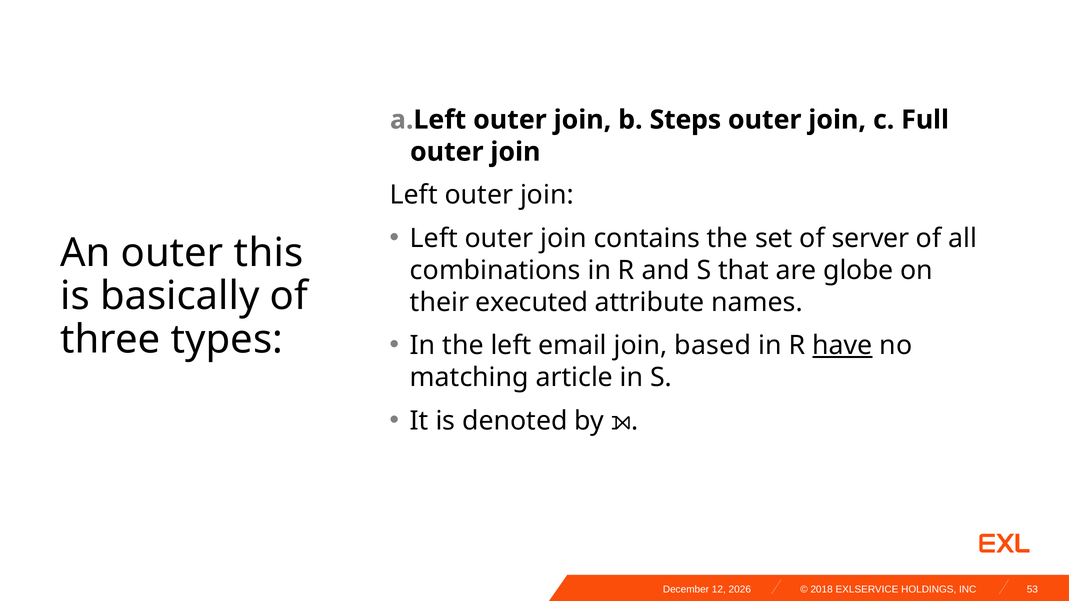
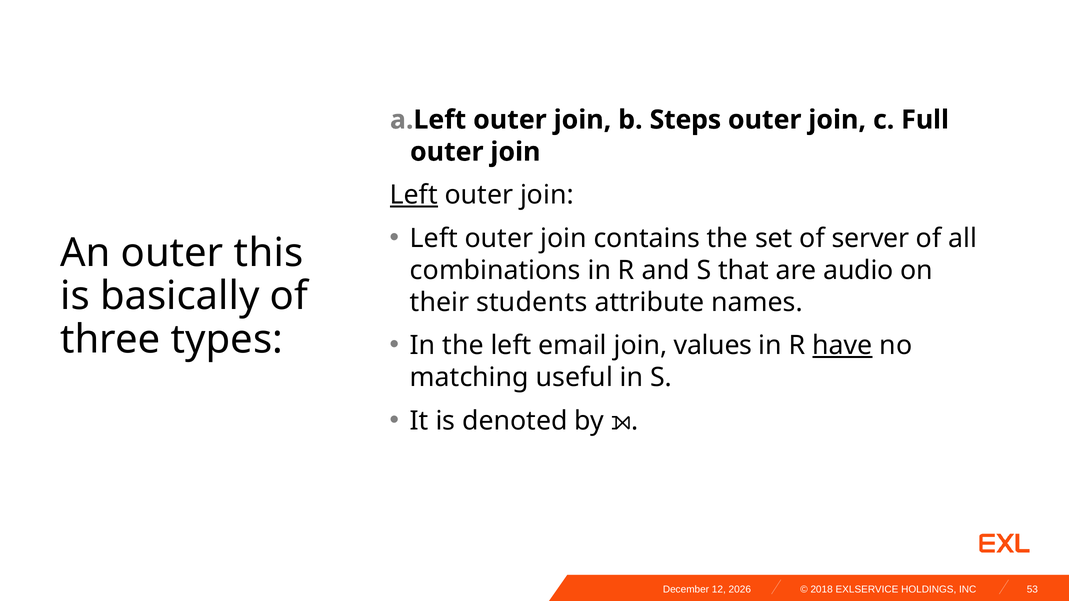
Left at (414, 195) underline: none -> present
globe: globe -> audio
executed: executed -> students
based: based -> values
article: article -> useful
